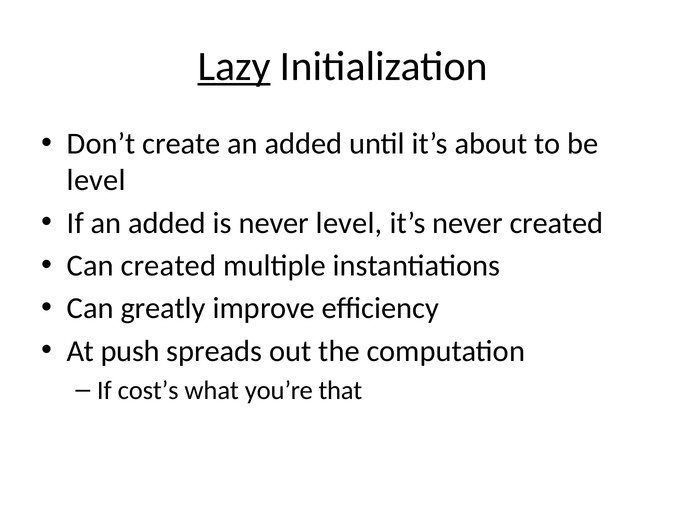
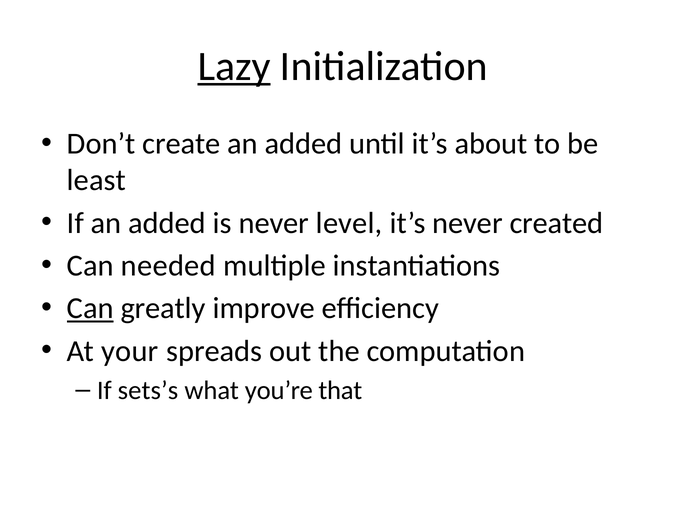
level at (96, 181): level -> least
Can created: created -> needed
Can at (90, 309) underline: none -> present
push: push -> your
cost’s: cost’s -> sets’s
